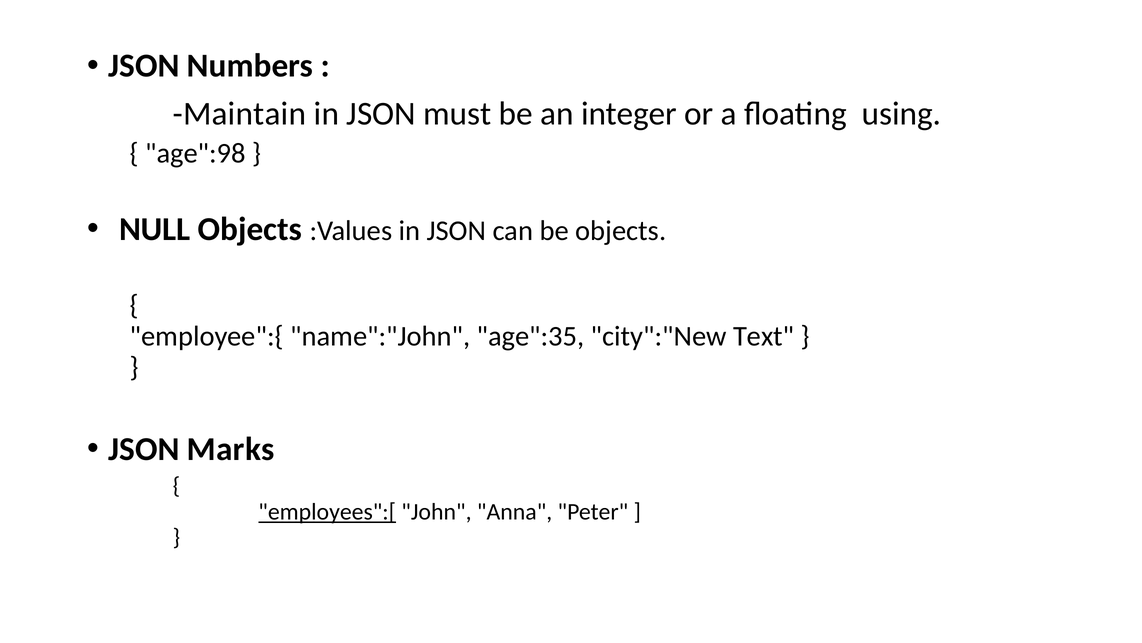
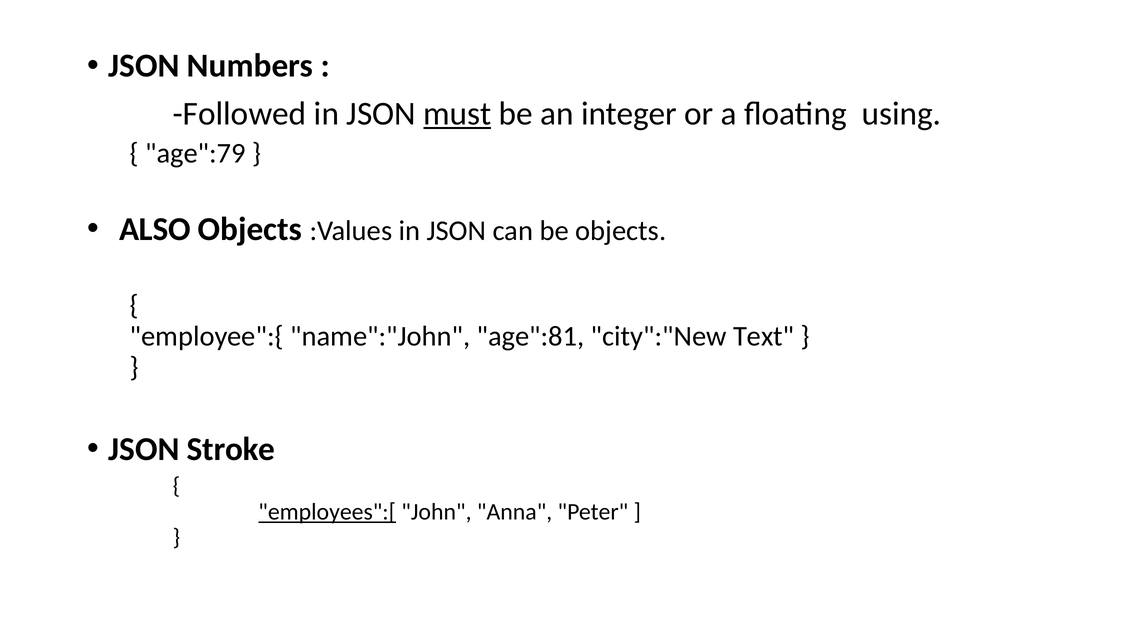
Maintain: Maintain -> Followed
must underline: none -> present
age":98: age":98 -> age":79
NULL: NULL -> ALSO
age":35: age":35 -> age":81
Marks: Marks -> Stroke
